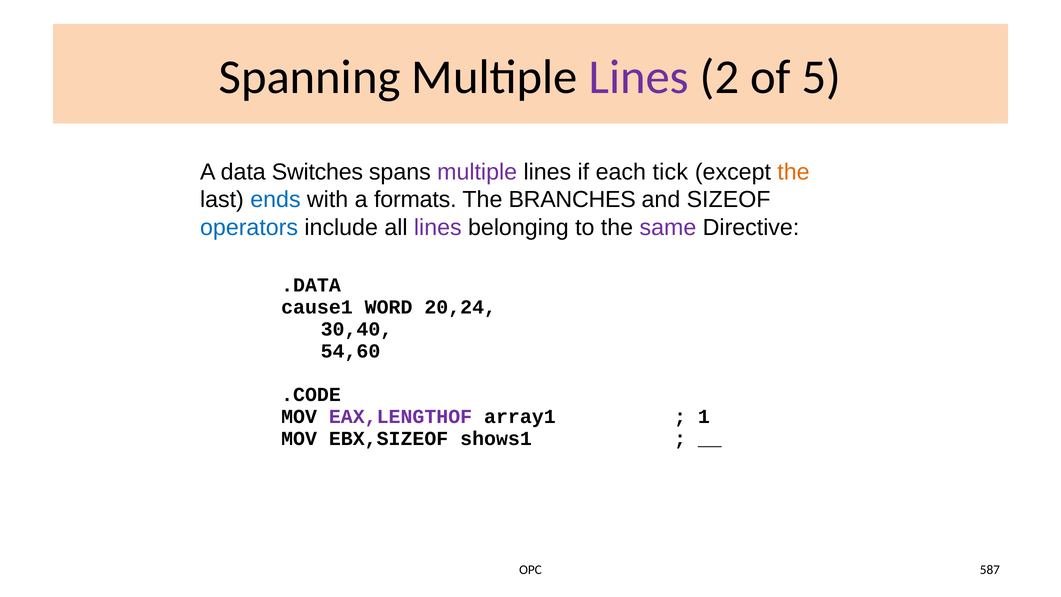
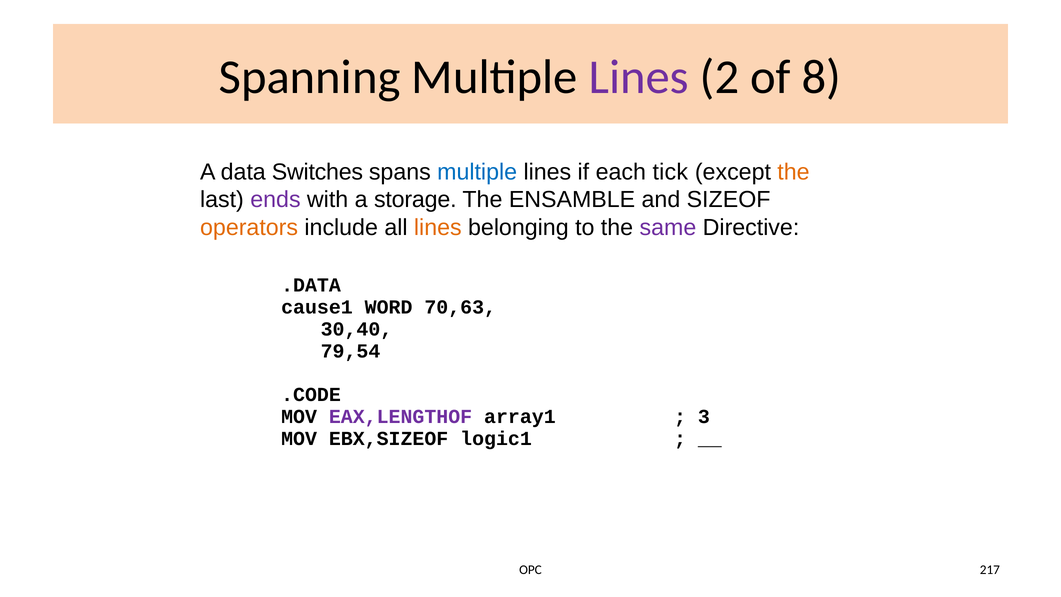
5: 5 -> 8
multiple at (477, 172) colour: purple -> blue
ends colour: blue -> purple
formats: formats -> storage
BRANCHES: BRANCHES -> ENSAMBLE
operators colour: blue -> orange
lines at (438, 228) colour: purple -> orange
20,24: 20,24 -> 70,63
54,60: 54,60 -> 79,54
1: 1 -> 3
shows1: shows1 -> logic1
587: 587 -> 217
